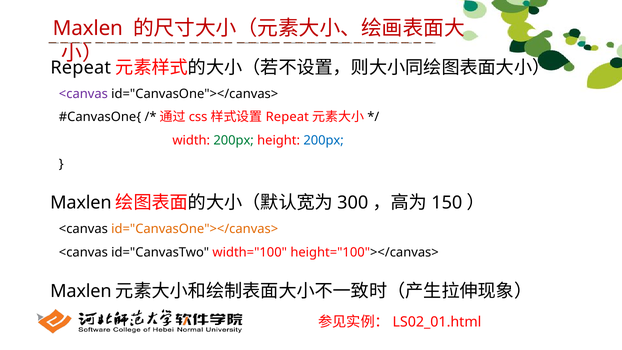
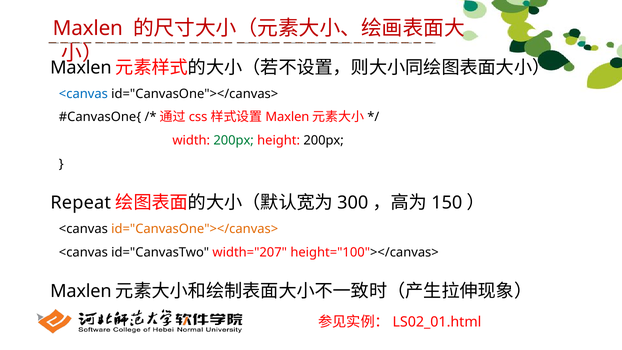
Repeat at (81, 68): Repeat -> Maxlen
<canvas at (83, 94) colour: purple -> blue
Repeat at (287, 117): Repeat -> Maxlen
200px at (324, 140) colour: blue -> black
Maxlen at (81, 203): Maxlen -> Repeat
width="100: width="100 -> width="207
